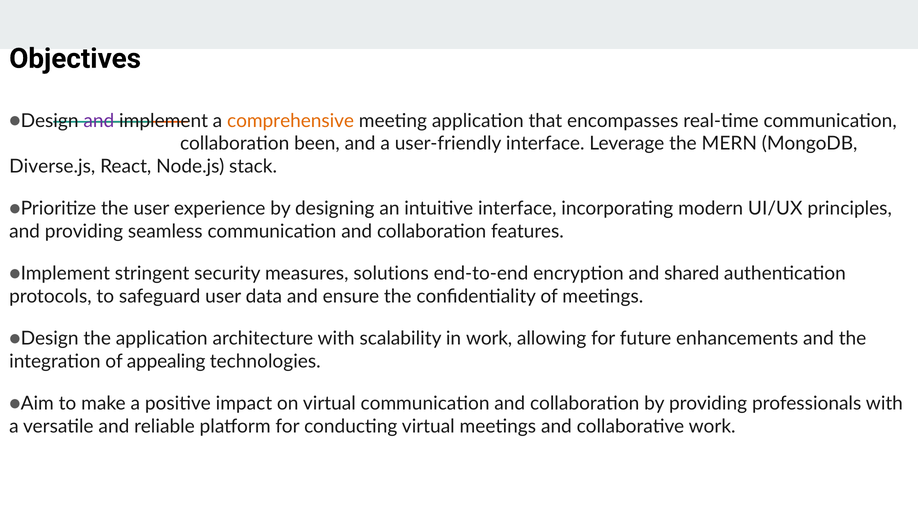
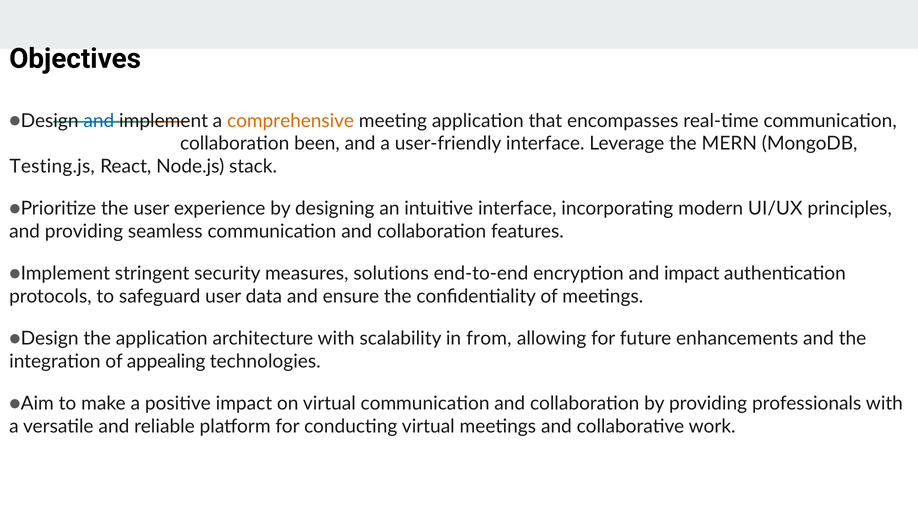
and at (99, 121) colour: purple -> blue
Diverse.js: Diverse.js -> Testing.js
and shared: shared -> impact
in work: work -> from
